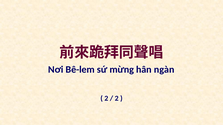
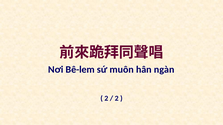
mừng: mừng -> muôn
